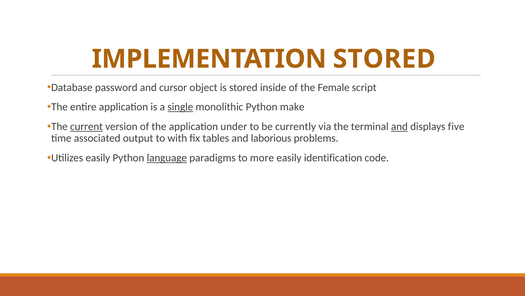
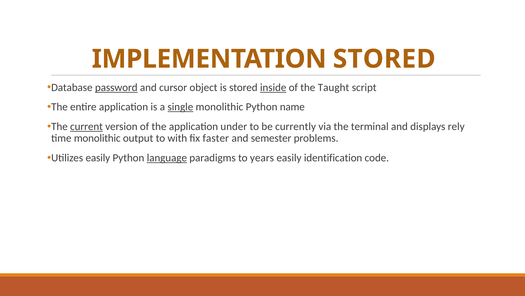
password underline: none -> present
inside underline: none -> present
Female: Female -> Taught
make: make -> name
and at (399, 126) underline: present -> none
five: five -> rely
time associated: associated -> monolithic
tables: tables -> faster
laborious: laborious -> semester
more: more -> years
